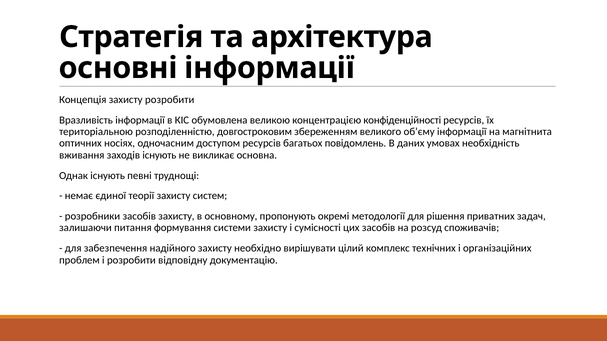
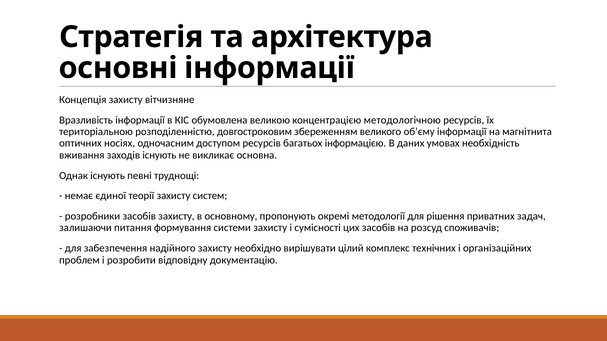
захисту розробити: розробити -> вітчизняне
конфіденційності: конфіденційності -> методологічною
повідомлень: повідомлень -> інформацією
